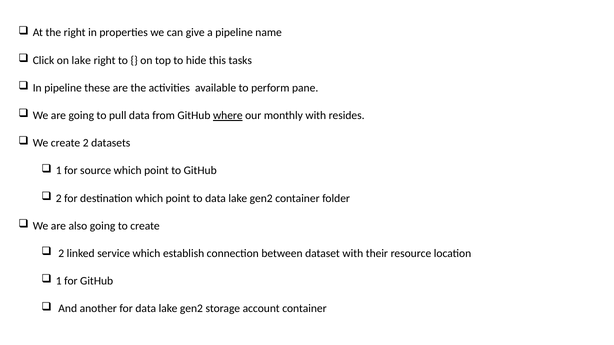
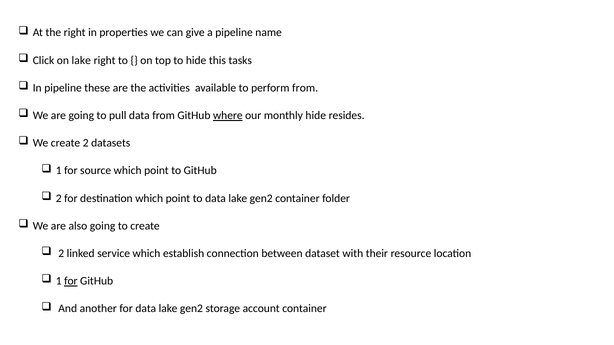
perform pane: pane -> from
monthly with: with -> hide
for at (71, 281) underline: none -> present
